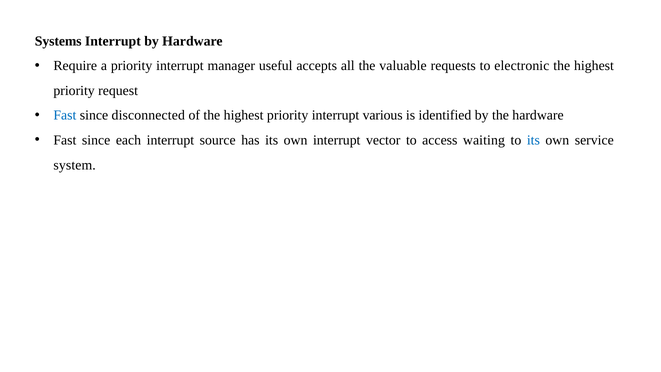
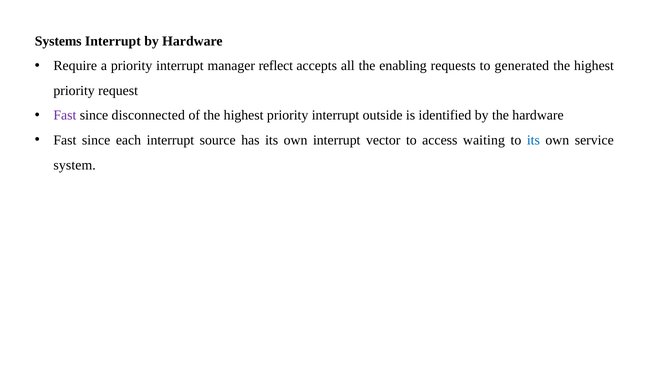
useful: useful -> reflect
valuable: valuable -> enabling
electronic: electronic -> generated
Fast at (65, 115) colour: blue -> purple
various: various -> outside
